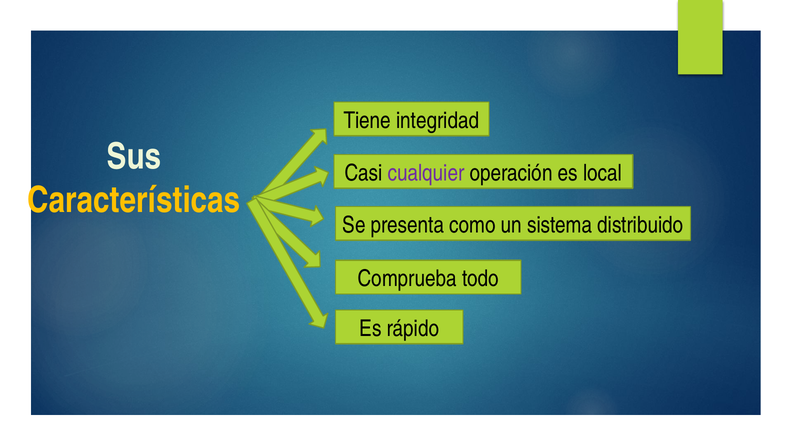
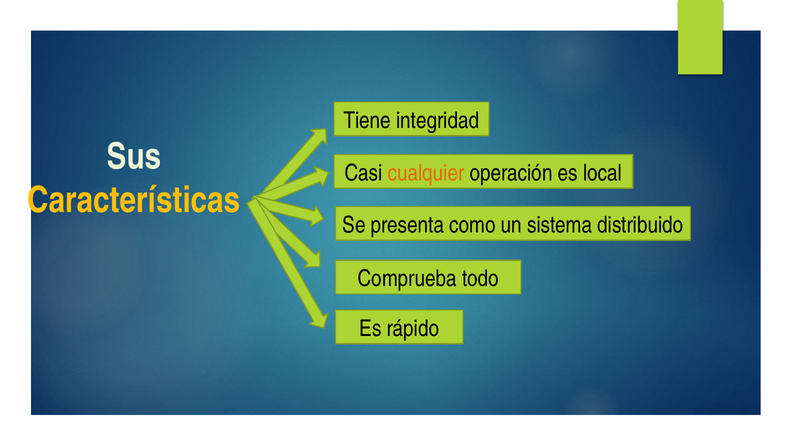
cualquier colour: purple -> orange
